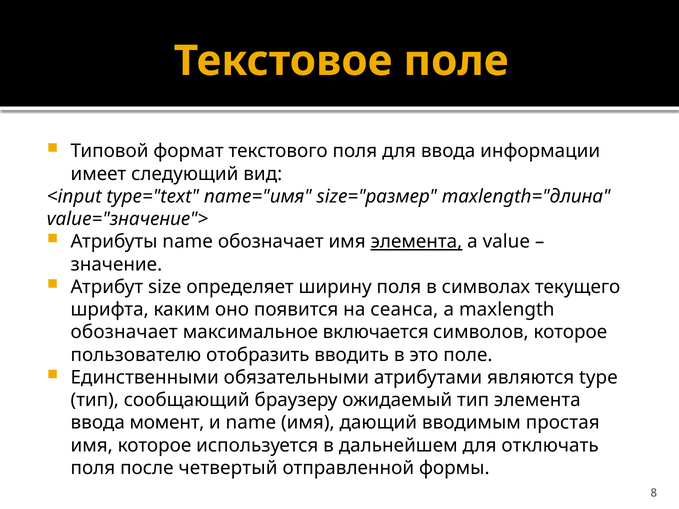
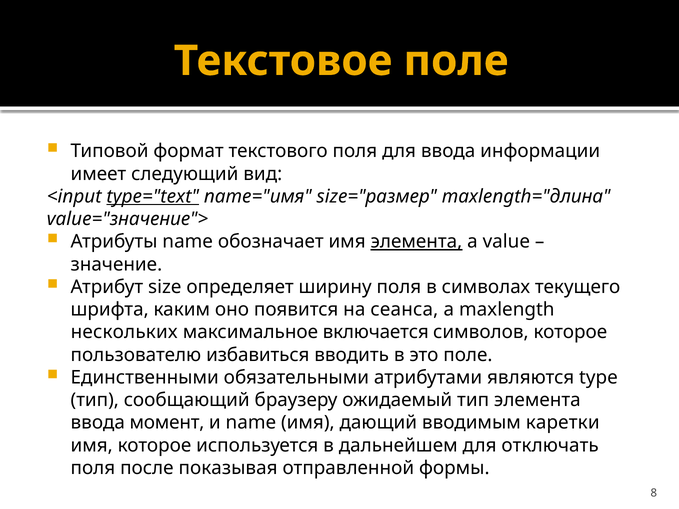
type="text underline: none -> present
обозначает at (124, 332): обозначает -> нескольких
отобразить: отобразить -> избавиться
простая: простая -> каретки
четвертый: четвертый -> показывая
